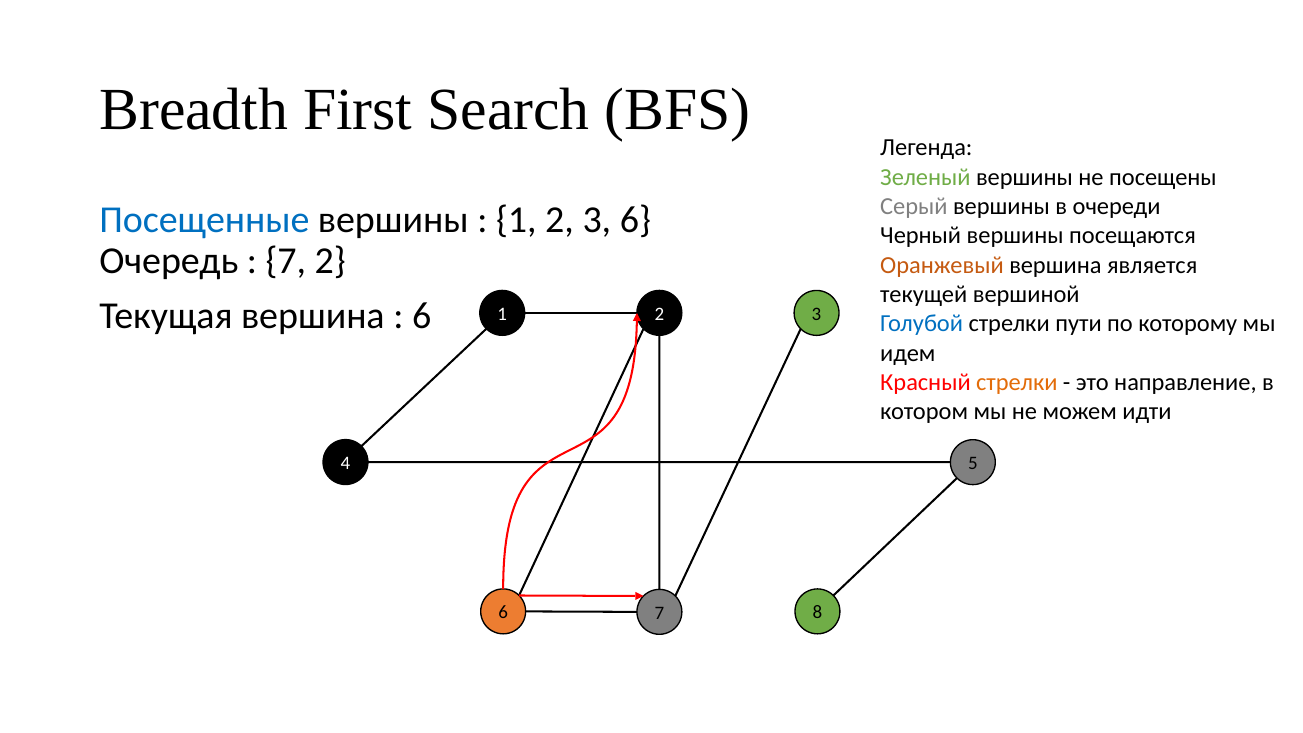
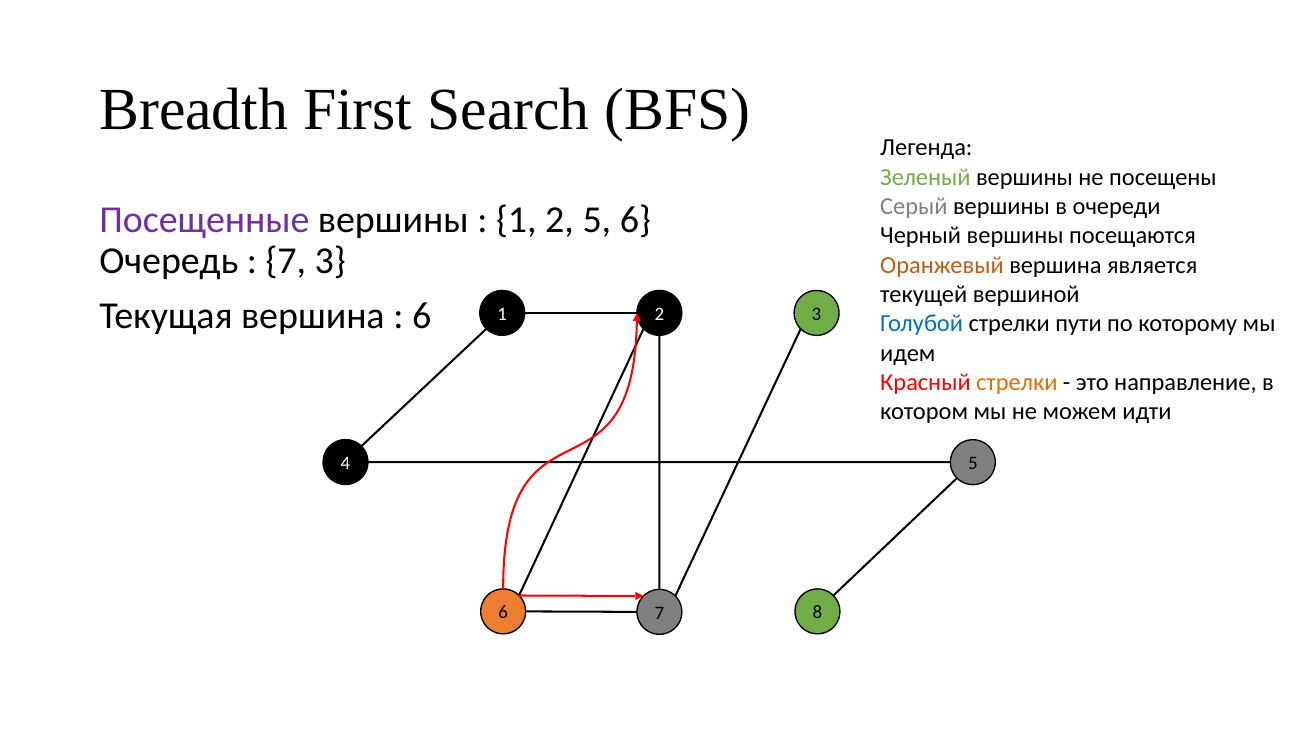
Посещенные colour: blue -> purple
2 3: 3 -> 5
7 2: 2 -> 3
